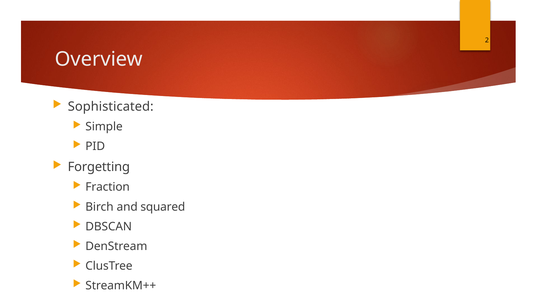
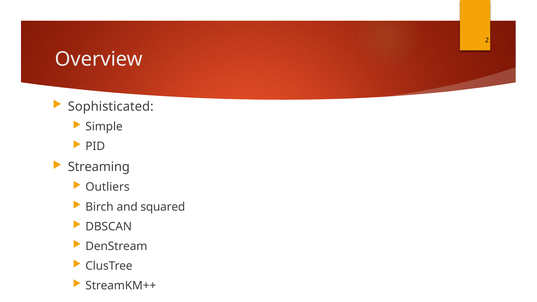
Forgetting: Forgetting -> Streaming
Fraction: Fraction -> Outliers
